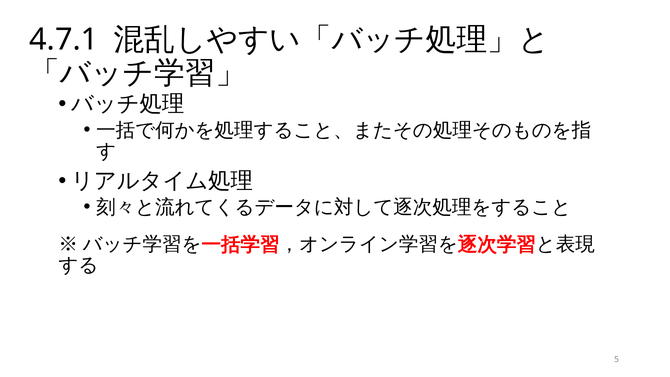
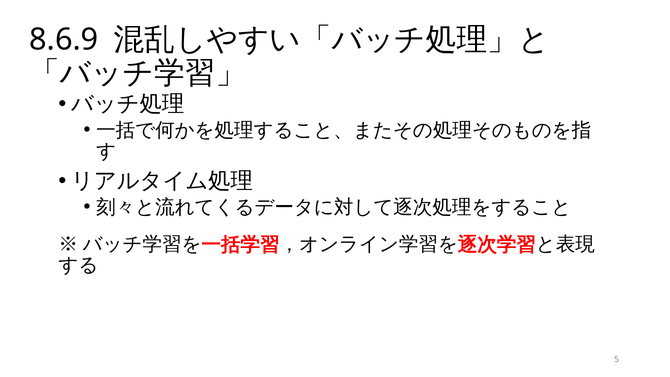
4.7.1: 4.7.1 -> 8.6.9
